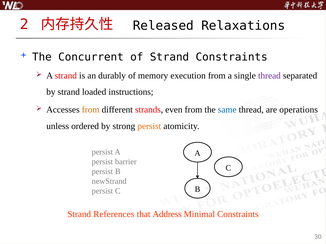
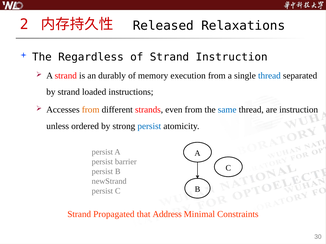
Concurrent: Concurrent -> Regardless
Strand Constraints: Constraints -> Instruction
thread at (269, 76) colour: purple -> blue
are operations: operations -> instruction
persist at (149, 126) colour: orange -> blue
References: References -> Propagated
